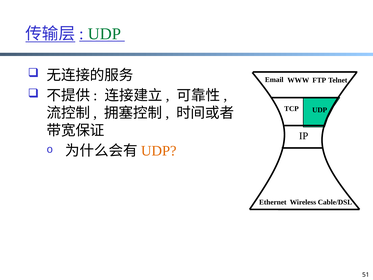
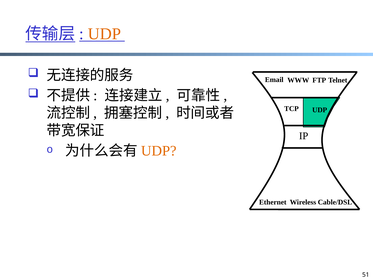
UDP at (104, 34) colour: green -> orange
